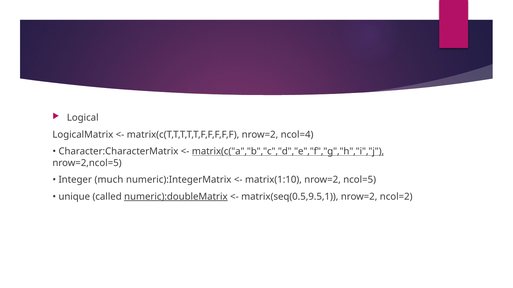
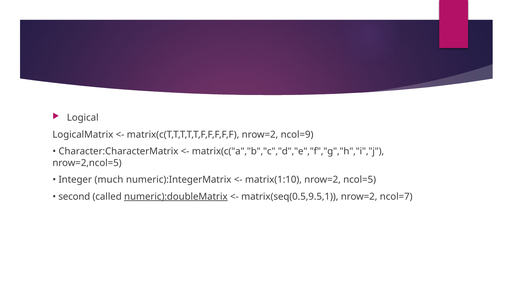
ncol=4: ncol=4 -> ncol=9
matrix(c("a","b","c","d","e","f","g","h","i","j underline: present -> none
unique: unique -> second
ncol=2: ncol=2 -> ncol=7
